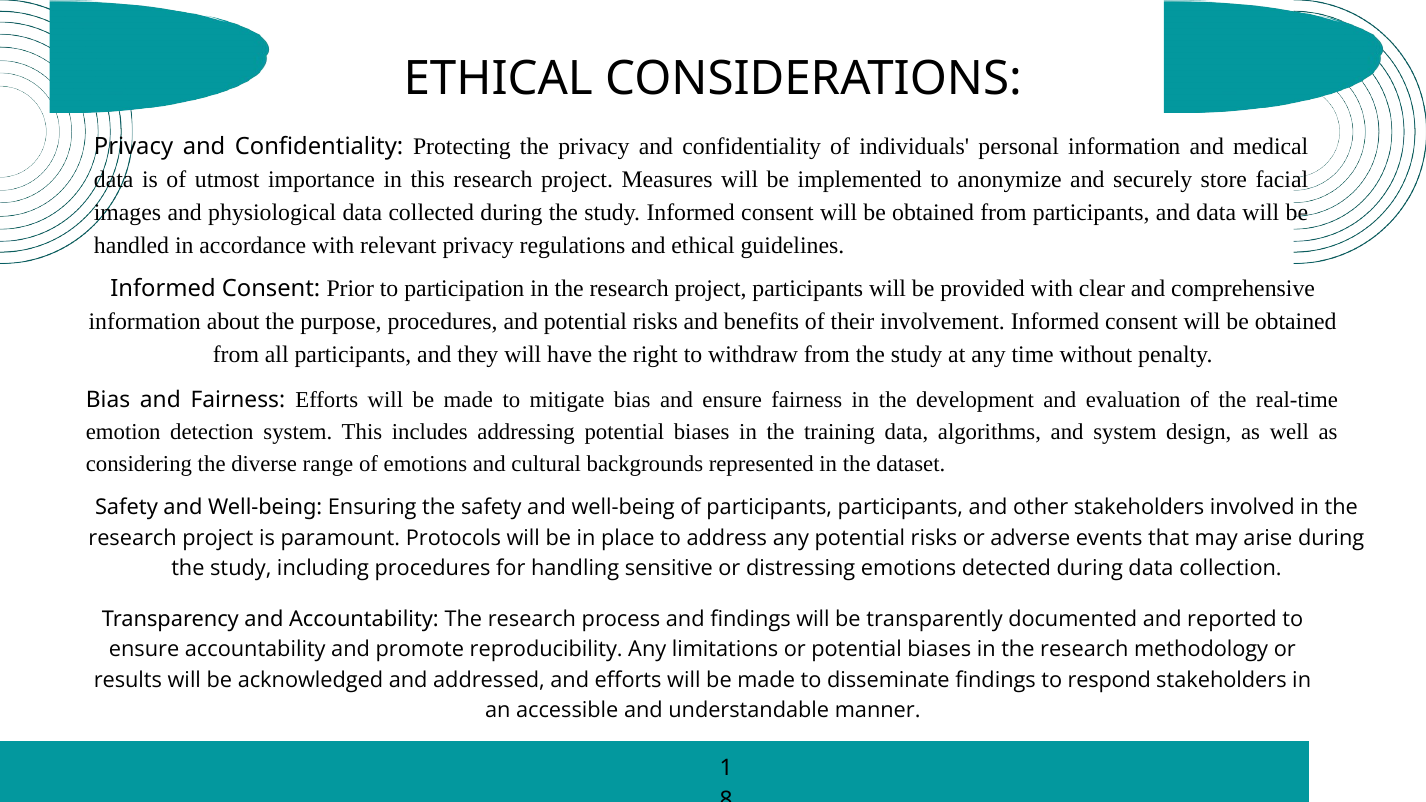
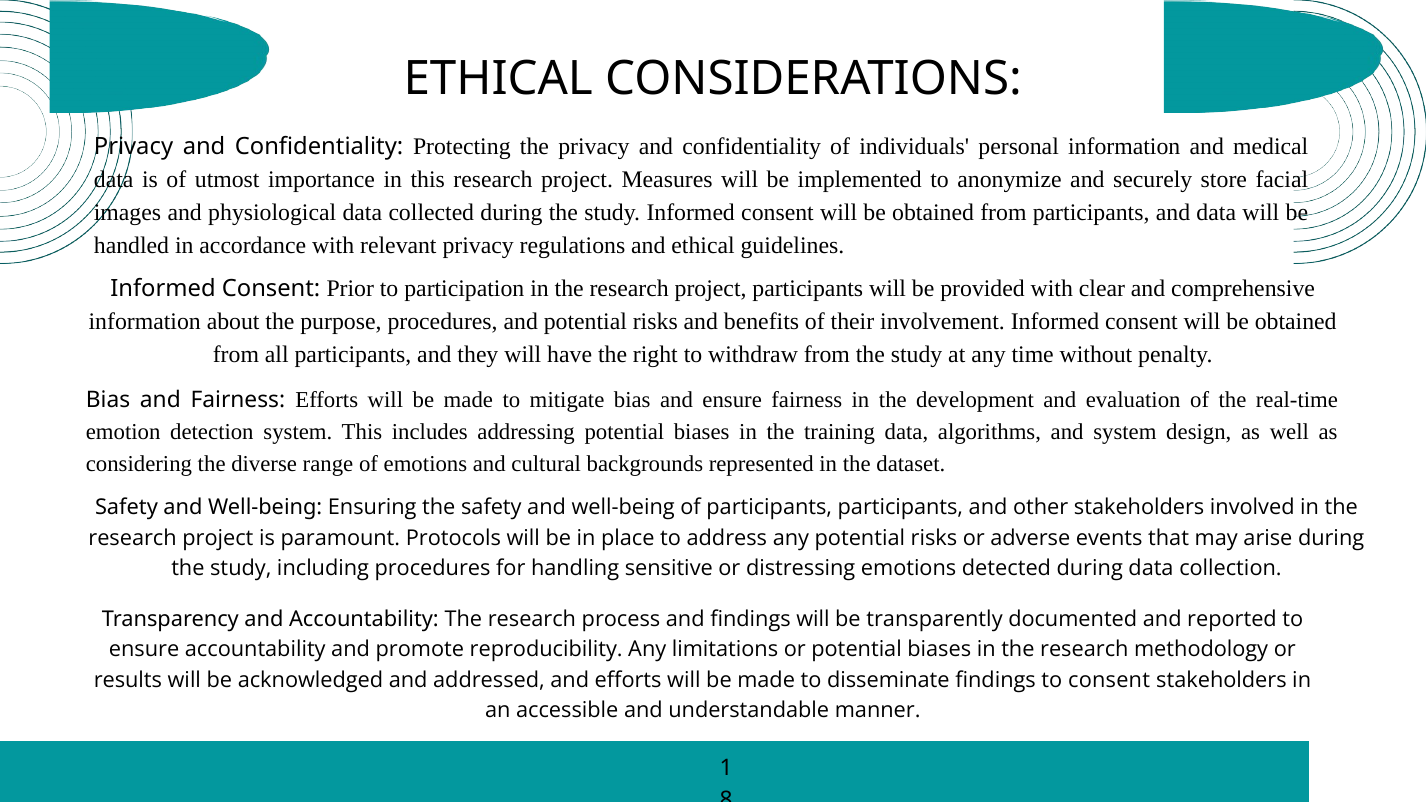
to respond: respond -> consent
